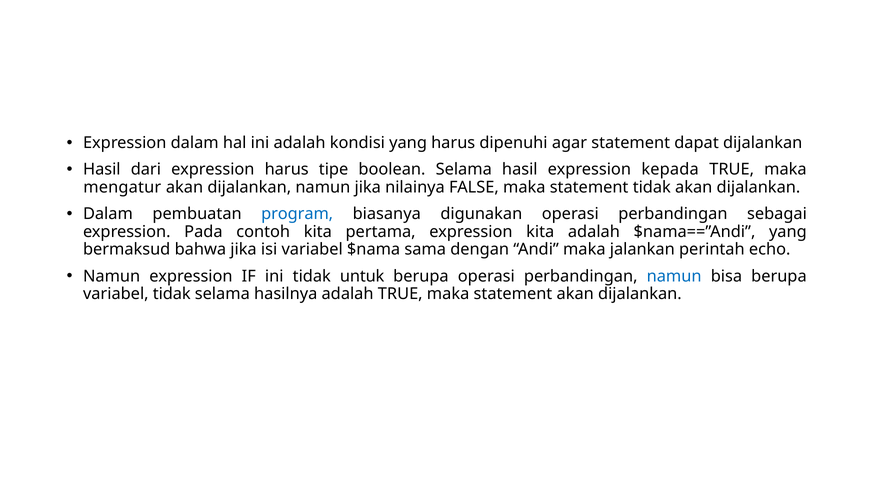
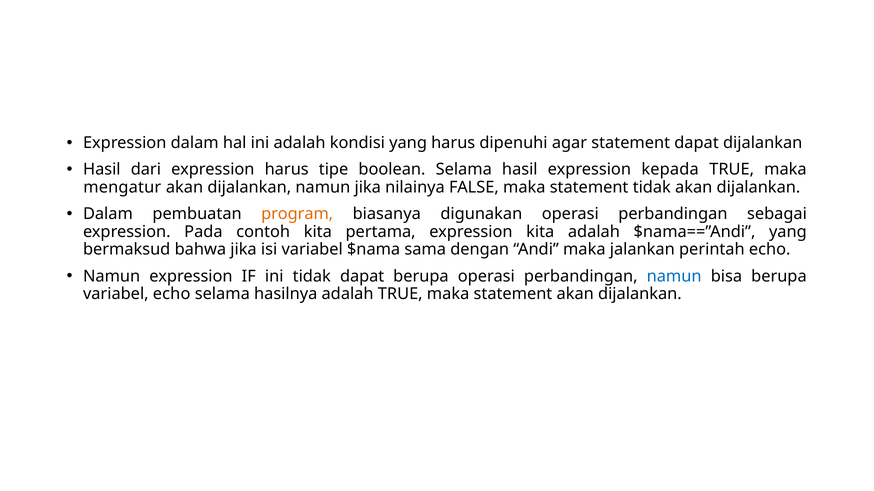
program colour: blue -> orange
tidak untuk: untuk -> dapat
variabel tidak: tidak -> echo
